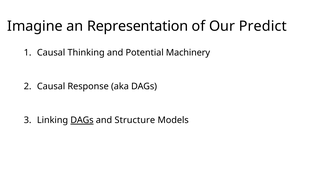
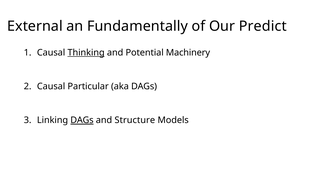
Imagine: Imagine -> External
Representation: Representation -> Fundamentally
Thinking underline: none -> present
Response: Response -> Particular
